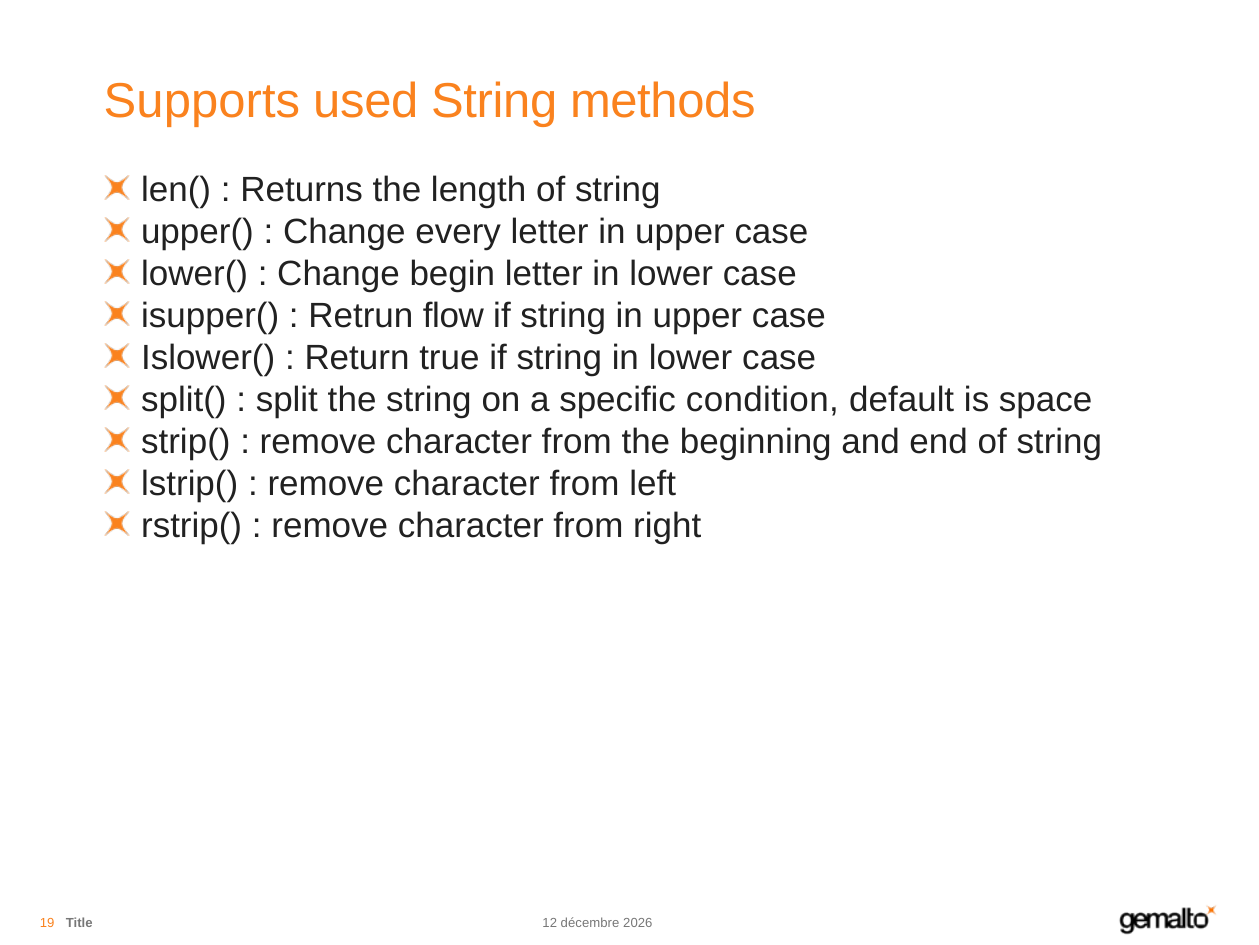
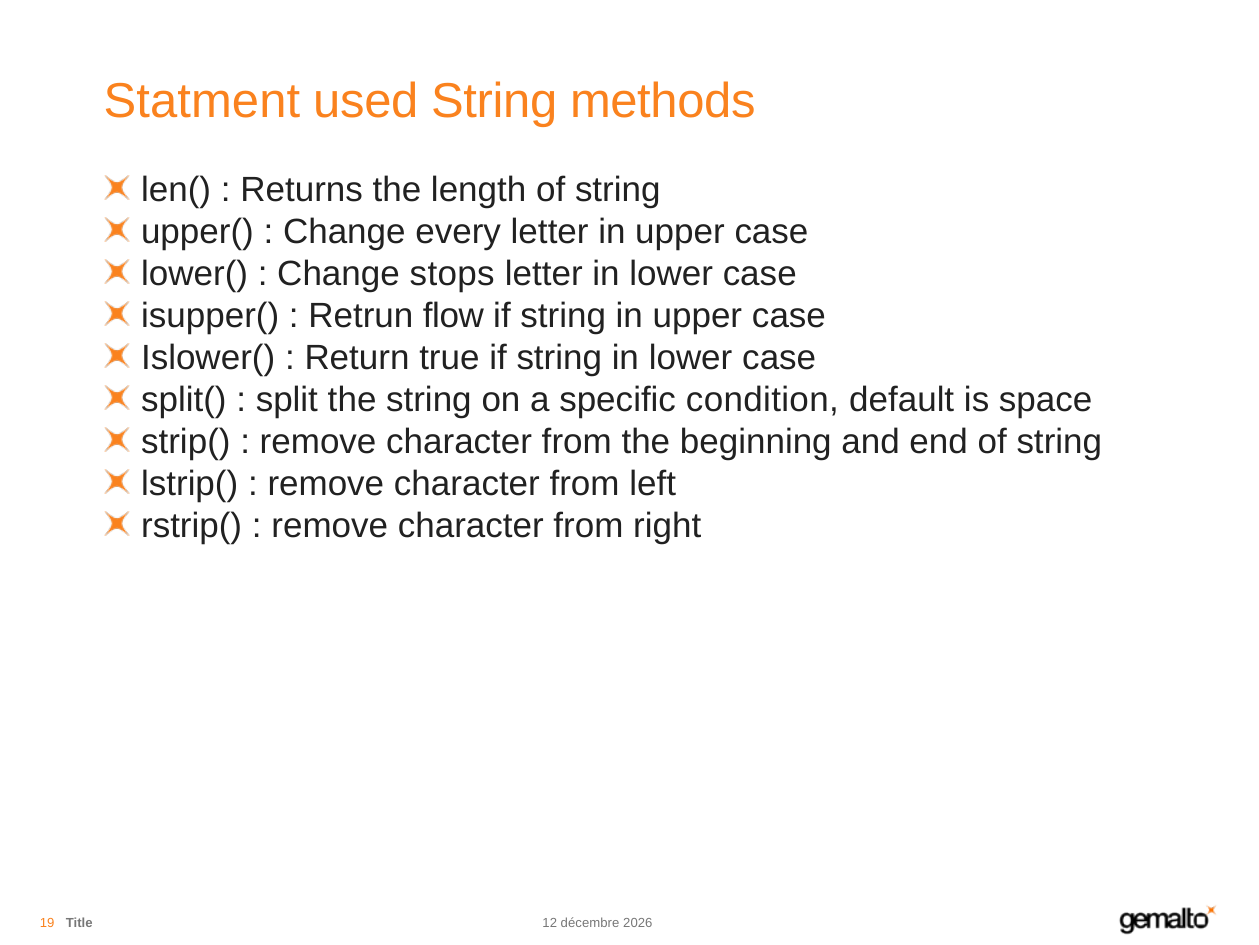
Supports: Supports -> Statment
begin: begin -> stops
